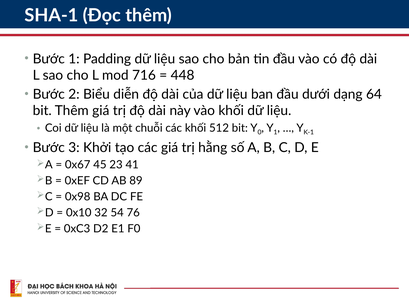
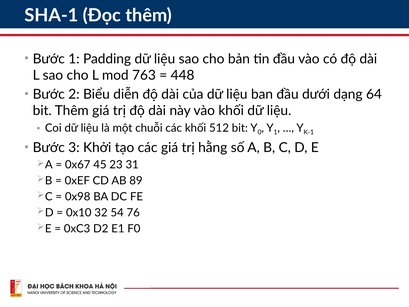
716: 716 -> 763
41: 41 -> 31
